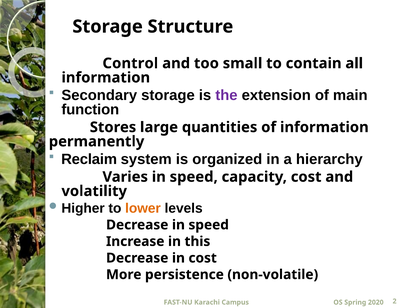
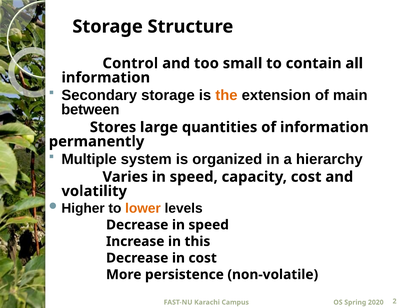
the colour: purple -> orange
function: function -> between
Reclaim: Reclaim -> Multiple
